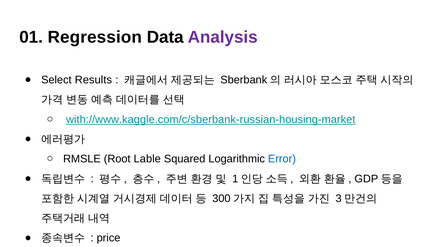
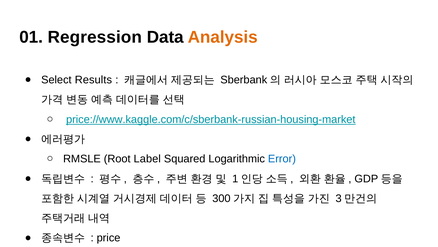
Analysis colour: purple -> orange
with://www.kaggle.com/c/sberbank-russian-housing-market: with://www.kaggle.com/c/sberbank-russian-housing-market -> price://www.kaggle.com/c/sberbank-russian-housing-market
Lable: Lable -> Label
